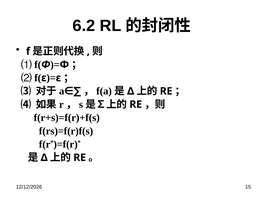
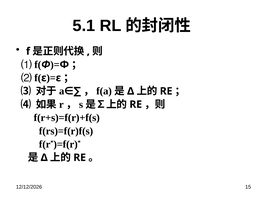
6.2: 6.2 -> 5.1
